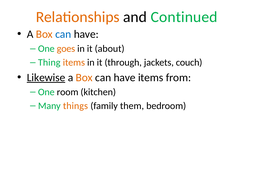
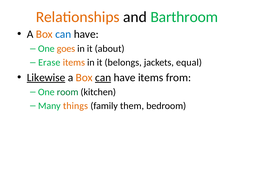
Continued: Continued -> Barthroom
Thing: Thing -> Erase
through: through -> belongs
couch: couch -> equal
can at (103, 78) underline: none -> present
room colour: black -> green
